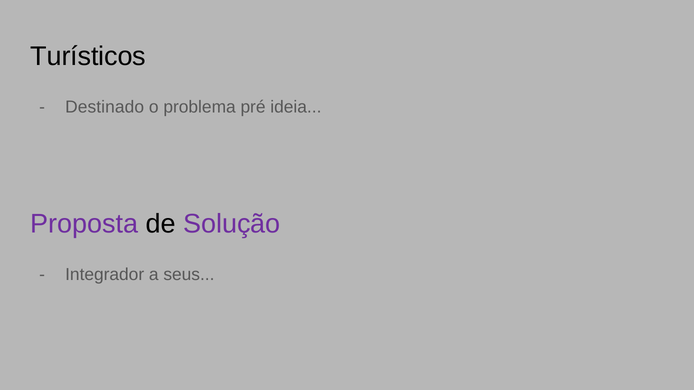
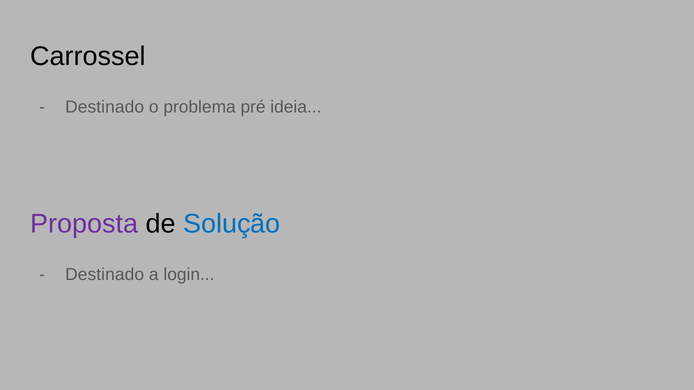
Turísticos: Turísticos -> Carrossel
Solução colour: purple -> blue
Integrador at (105, 275): Integrador -> Destinado
seus: seus -> login
